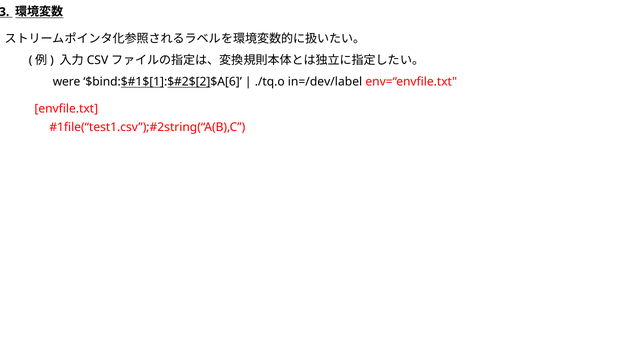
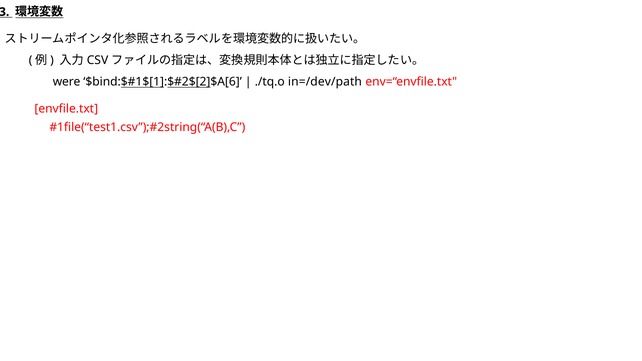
in=/dev/label: in=/dev/label -> in=/dev/path
